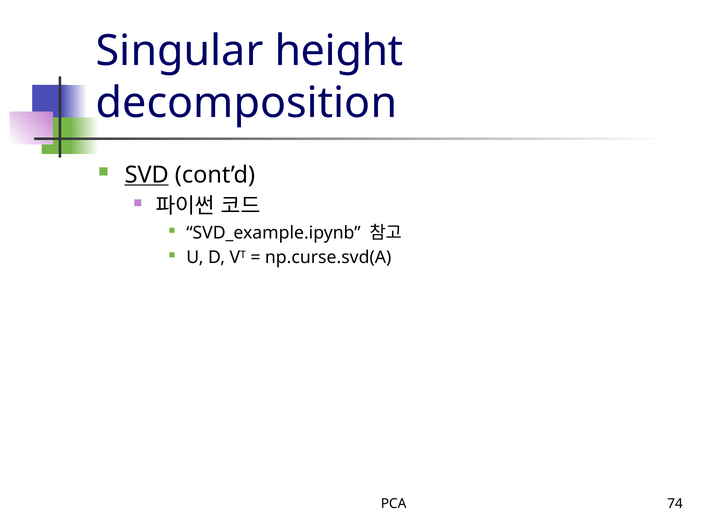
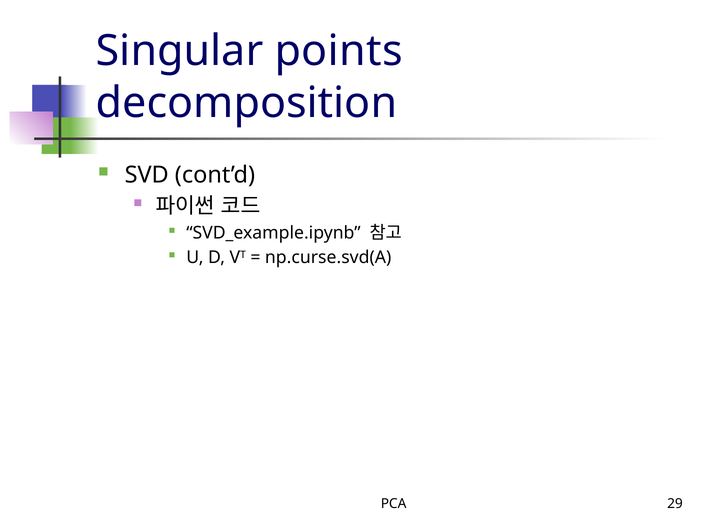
height: height -> points
SVD underline: present -> none
74: 74 -> 29
